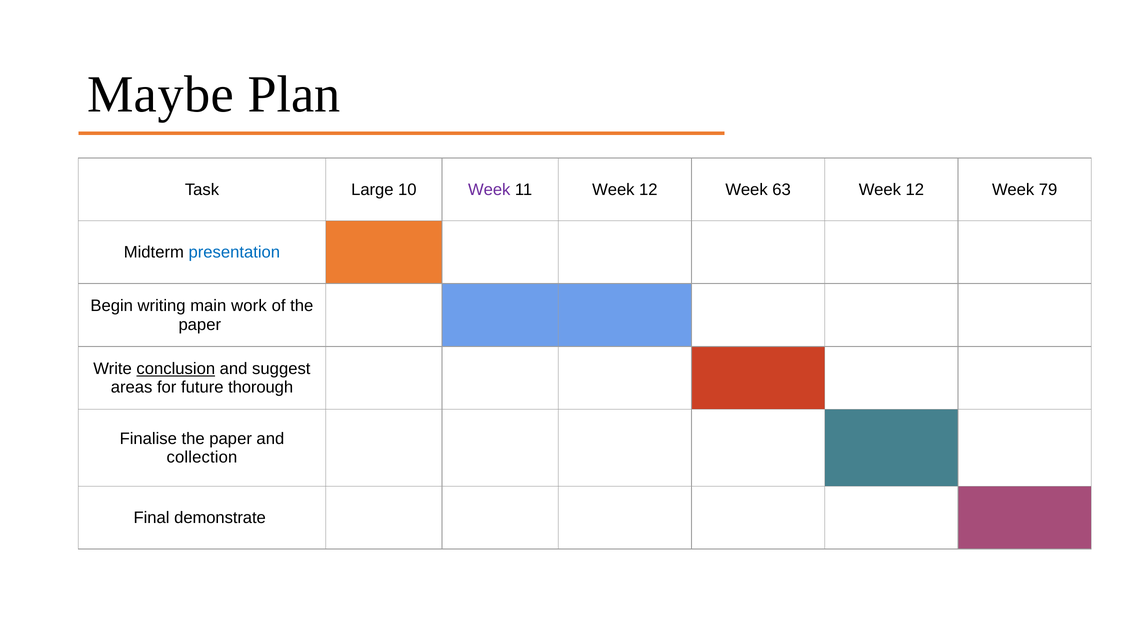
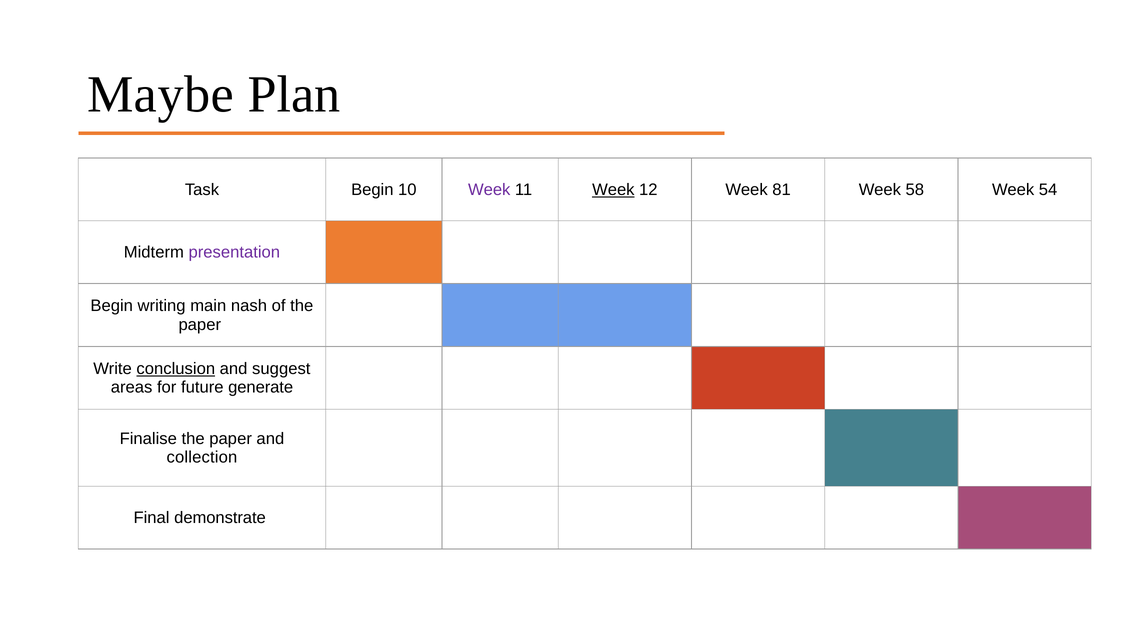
Task Large: Large -> Begin
Week at (613, 190) underline: none -> present
63: 63 -> 81
12 at (915, 190): 12 -> 58
79: 79 -> 54
presentation colour: blue -> purple
work: work -> nash
thorough: thorough -> generate
